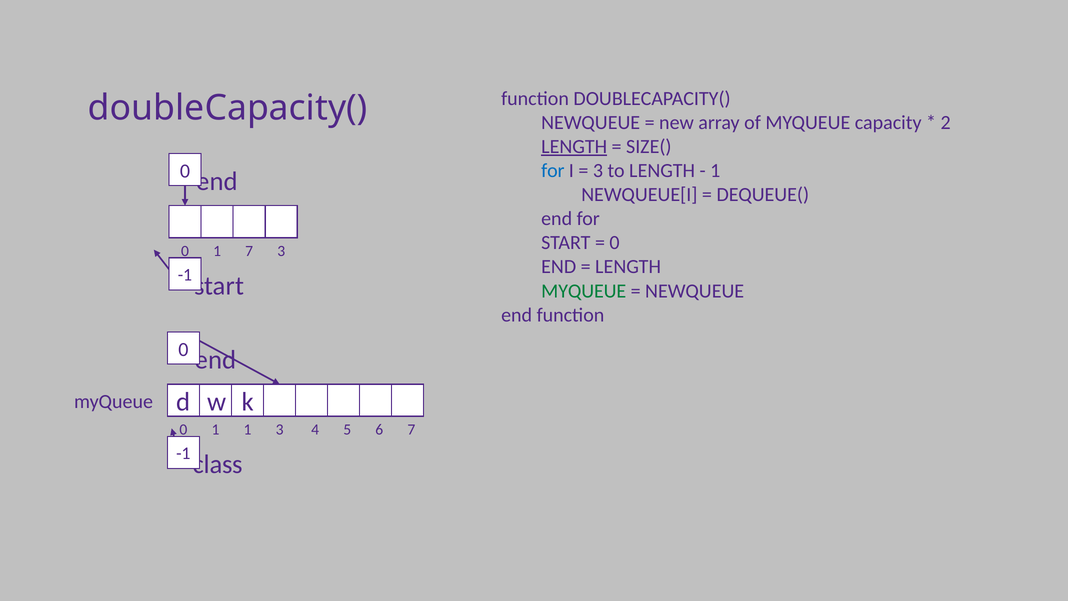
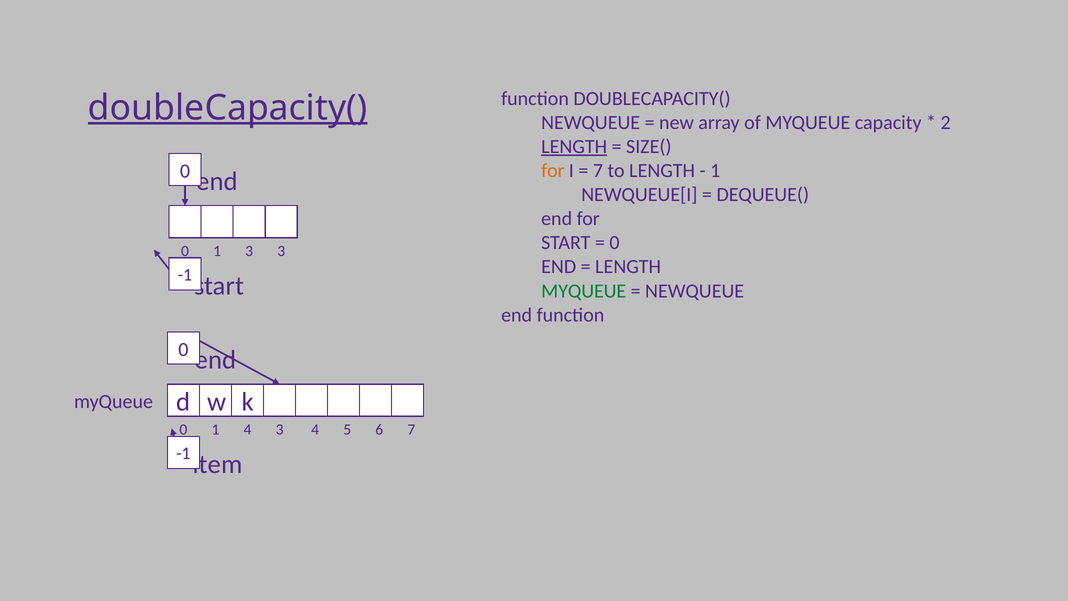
doubleCapacity( at (228, 108) underline: none -> present
for at (553, 171) colour: blue -> orange
3 at (598, 171): 3 -> 7
1 7: 7 -> 3
1 1: 1 -> 4
class: class -> item
